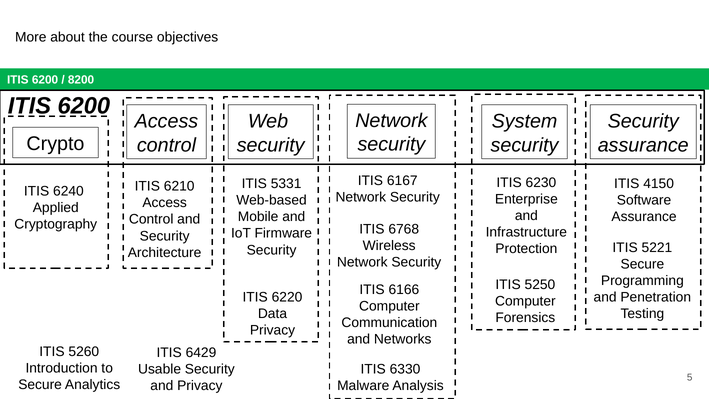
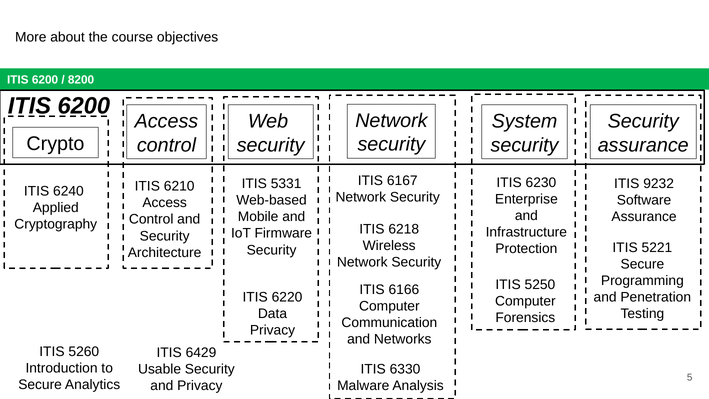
4150: 4150 -> 9232
6768: 6768 -> 6218
